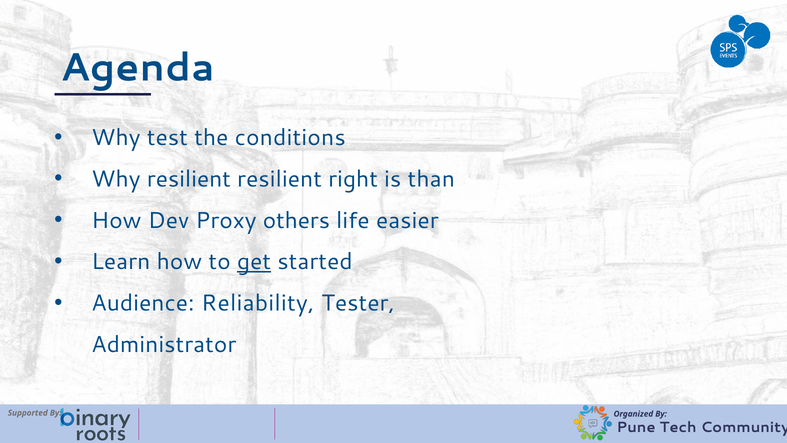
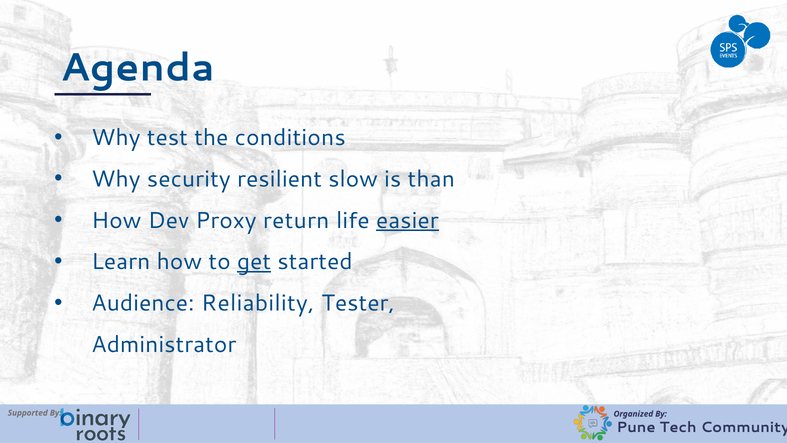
Why resilient: resilient -> security
right: right -> slow
others: others -> return
easier underline: none -> present
